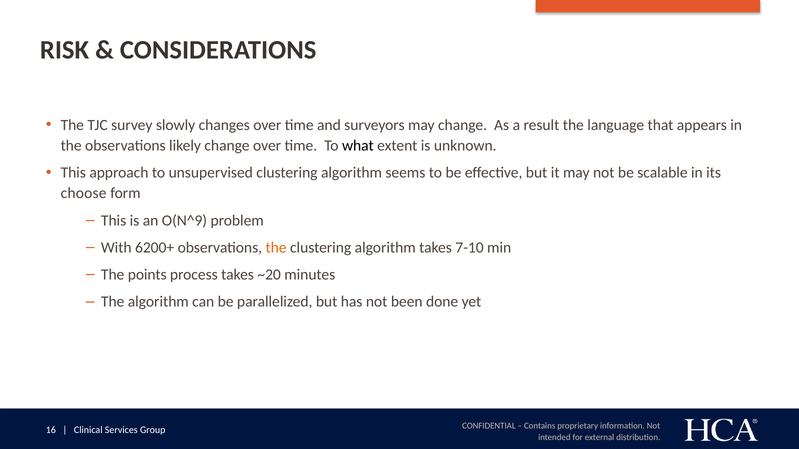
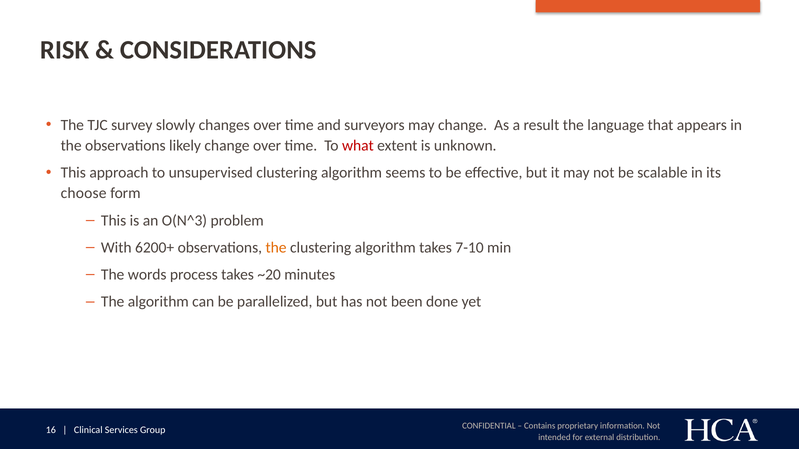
what colour: black -> red
O(N^9: O(N^9 -> O(N^3
points: points -> words
